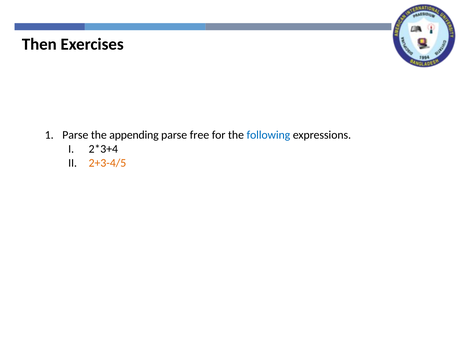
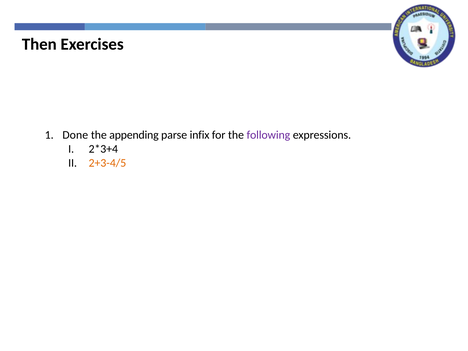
Parse at (75, 135): Parse -> Done
free: free -> infix
following colour: blue -> purple
